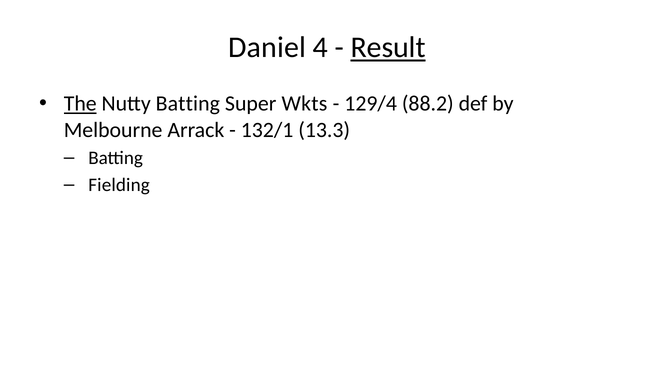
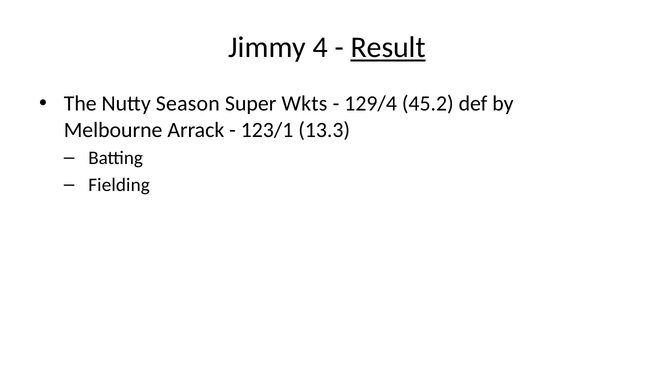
Daniel: Daniel -> Jimmy
The underline: present -> none
Nutty Batting: Batting -> Season
88.2: 88.2 -> 45.2
132/1: 132/1 -> 123/1
